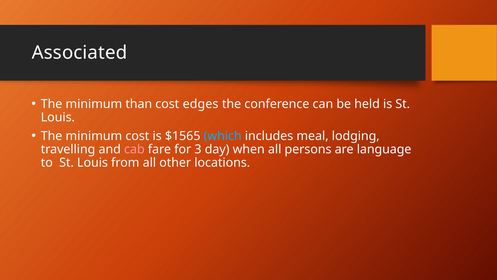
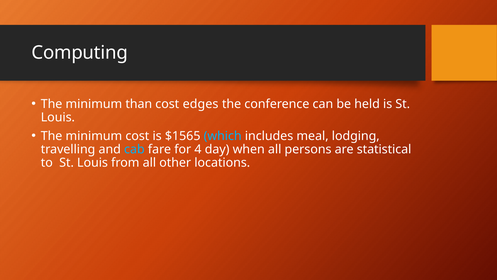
Associated: Associated -> Computing
cab colour: pink -> light blue
3: 3 -> 4
language: language -> statistical
